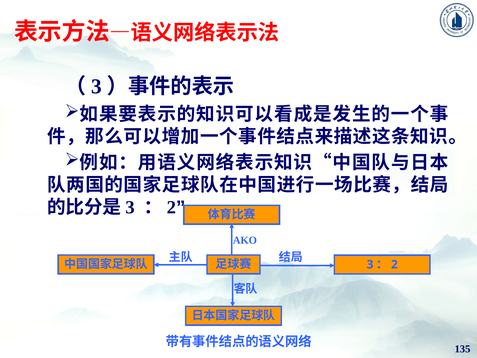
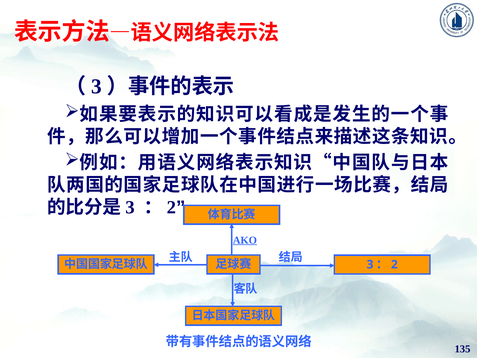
AKO underline: none -> present
